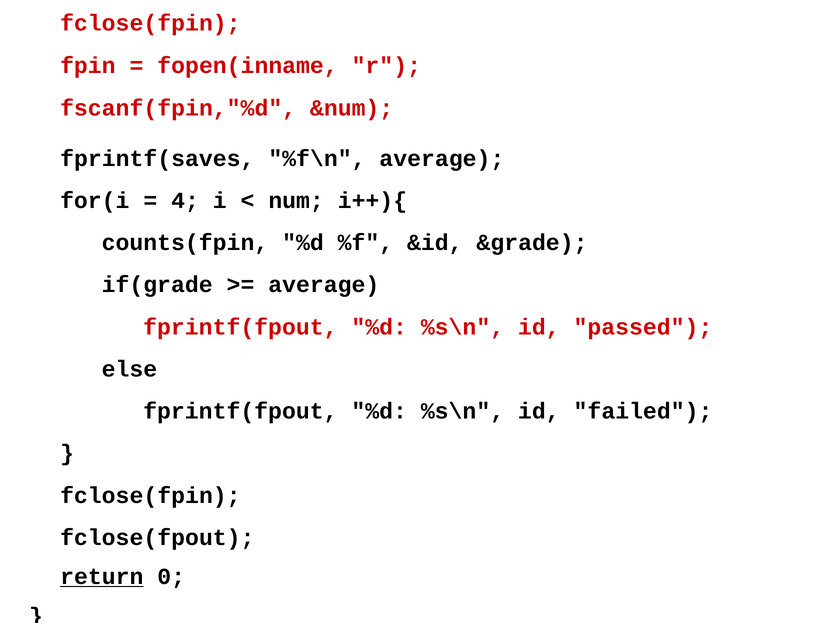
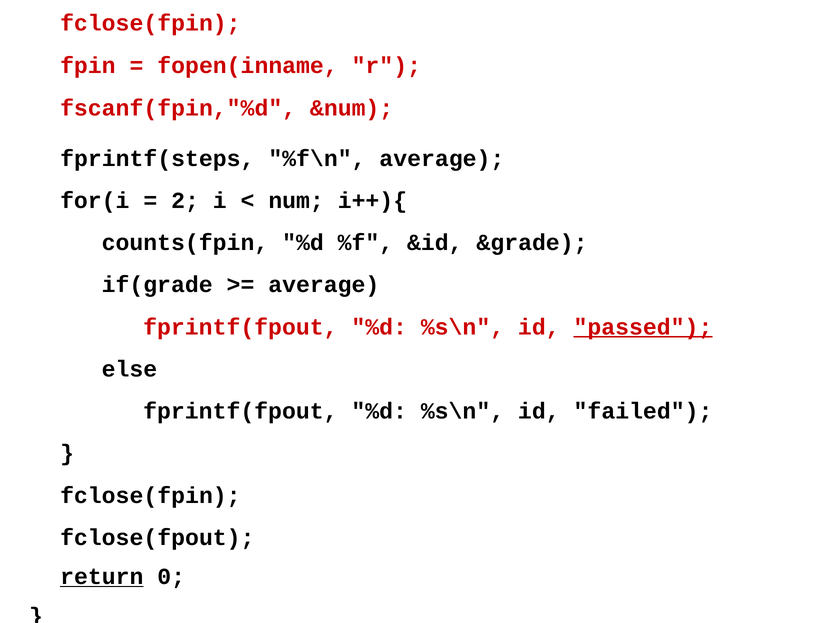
fprintf(saves: fprintf(saves -> fprintf(steps
4: 4 -> 2
passed underline: none -> present
